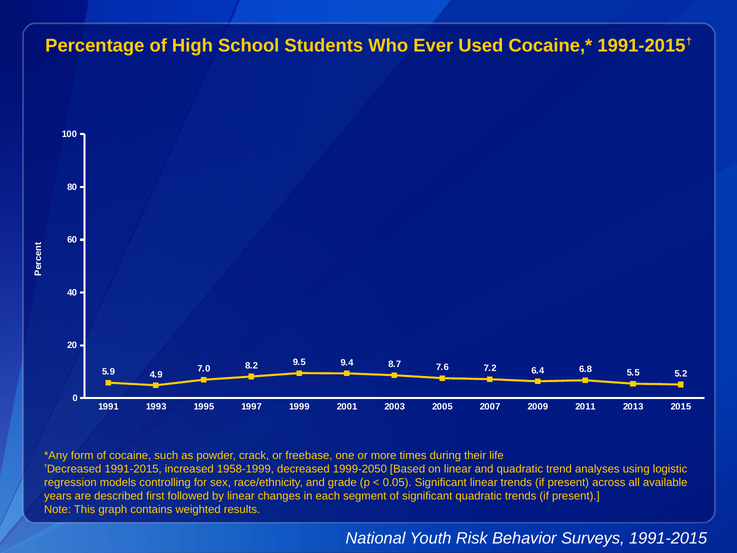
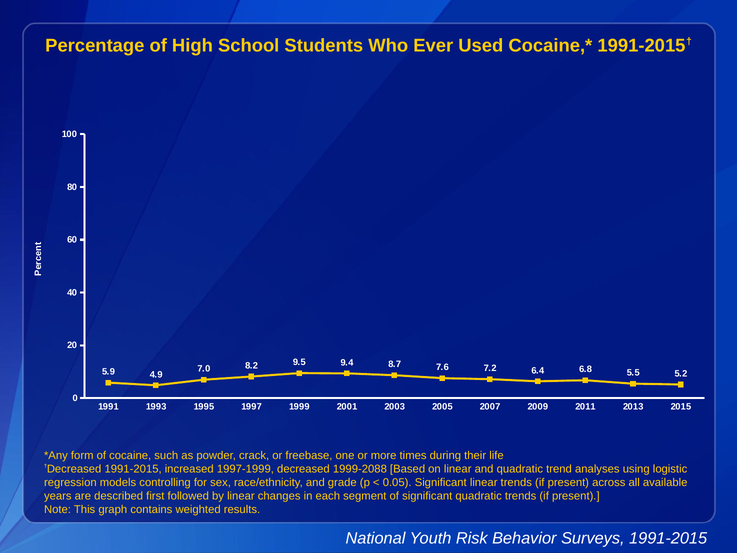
1958-1999: 1958-1999 -> 1997-1999
1999-2050: 1999-2050 -> 1999-2088
